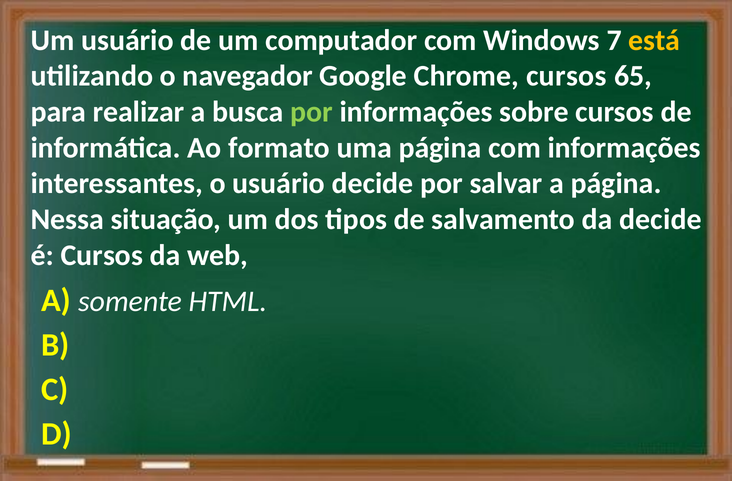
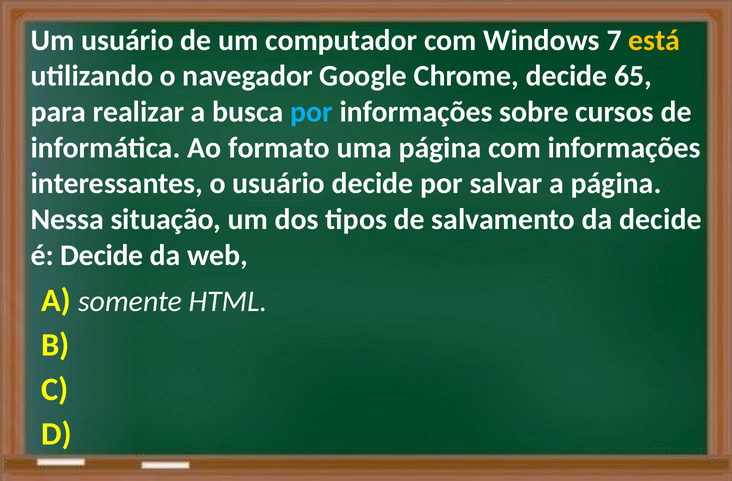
Chrome cursos: cursos -> decide
por at (312, 112) colour: light green -> light blue
é Cursos: Cursos -> Decide
